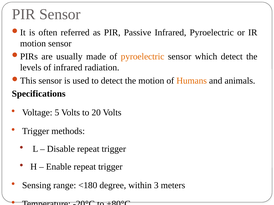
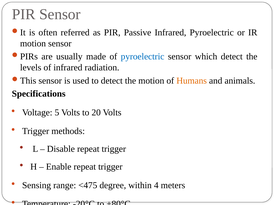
pyroelectric at (143, 57) colour: orange -> blue
<180: <180 -> <475
3: 3 -> 4
